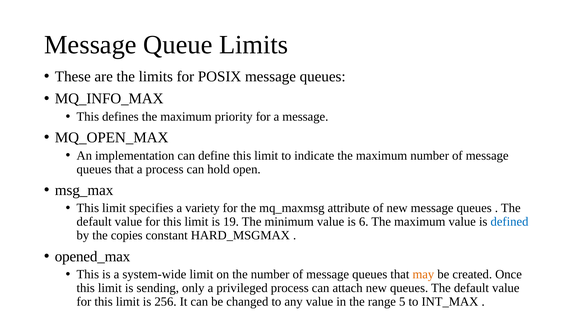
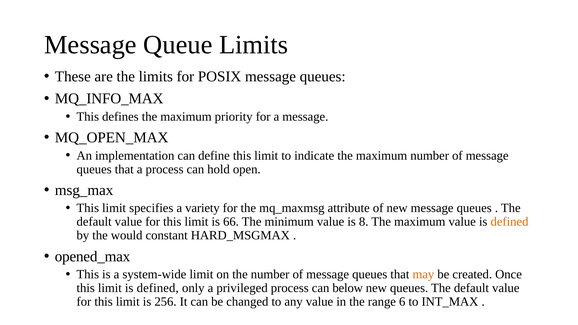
19: 19 -> 66
6: 6 -> 8
defined at (510, 222) colour: blue -> orange
copies: copies -> would
limit is sending: sending -> defined
attach: attach -> below
5: 5 -> 6
